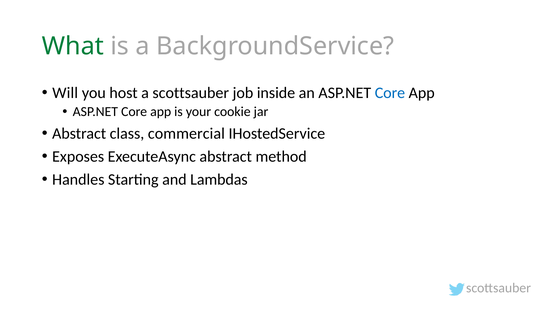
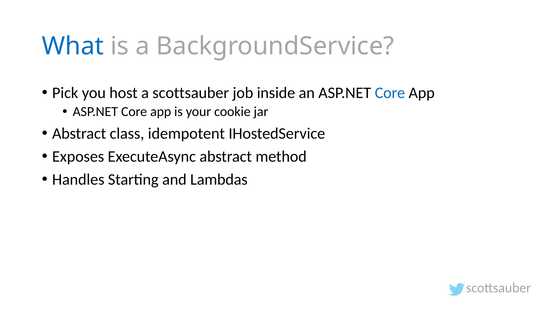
What colour: green -> blue
Will: Will -> Pick
commercial: commercial -> idempotent
